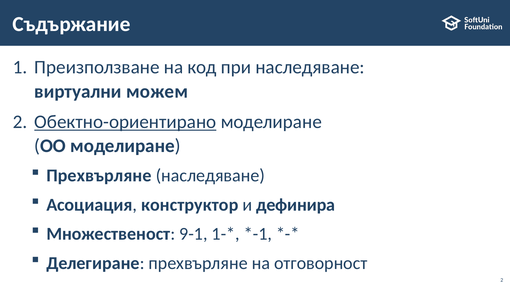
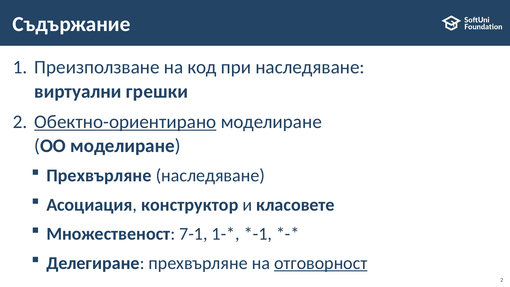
можем: можем -> грешки
дефинира: дефинира -> класовете
9-1: 9-1 -> 7-1
отговорност underline: none -> present
